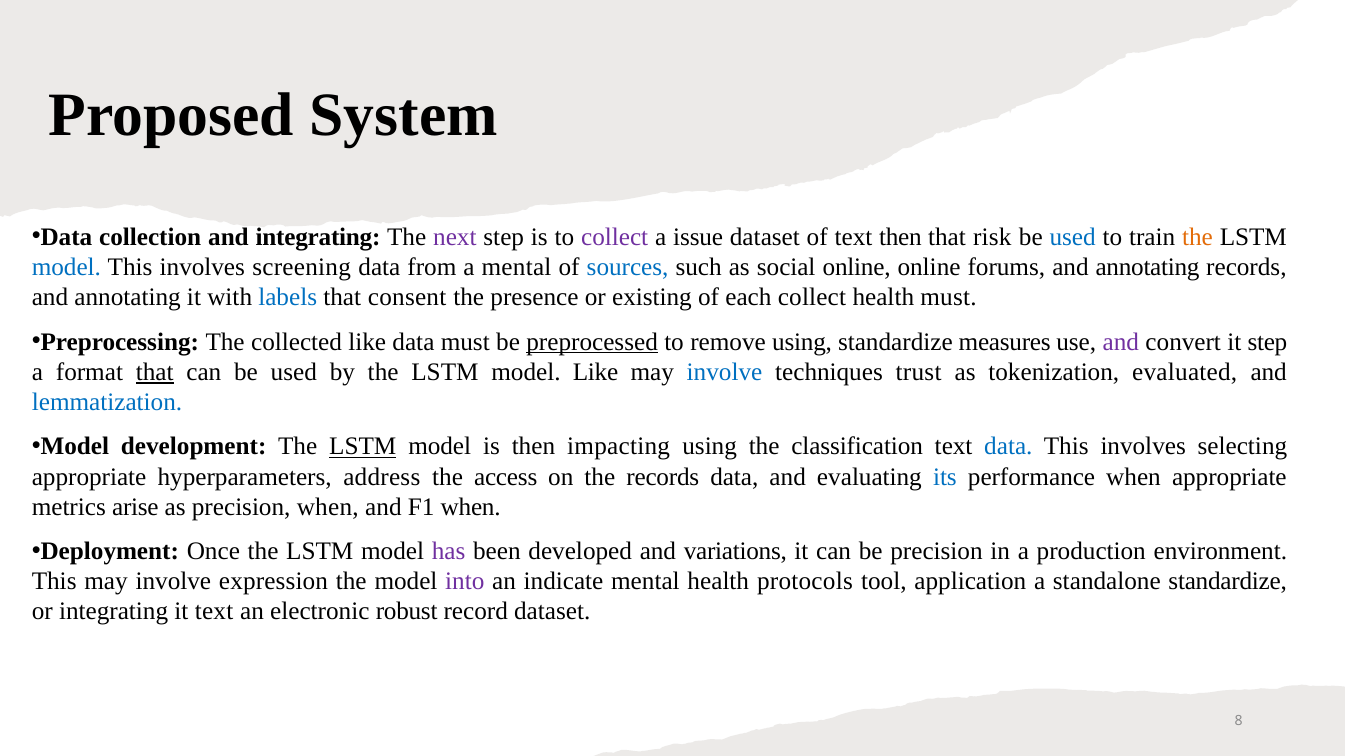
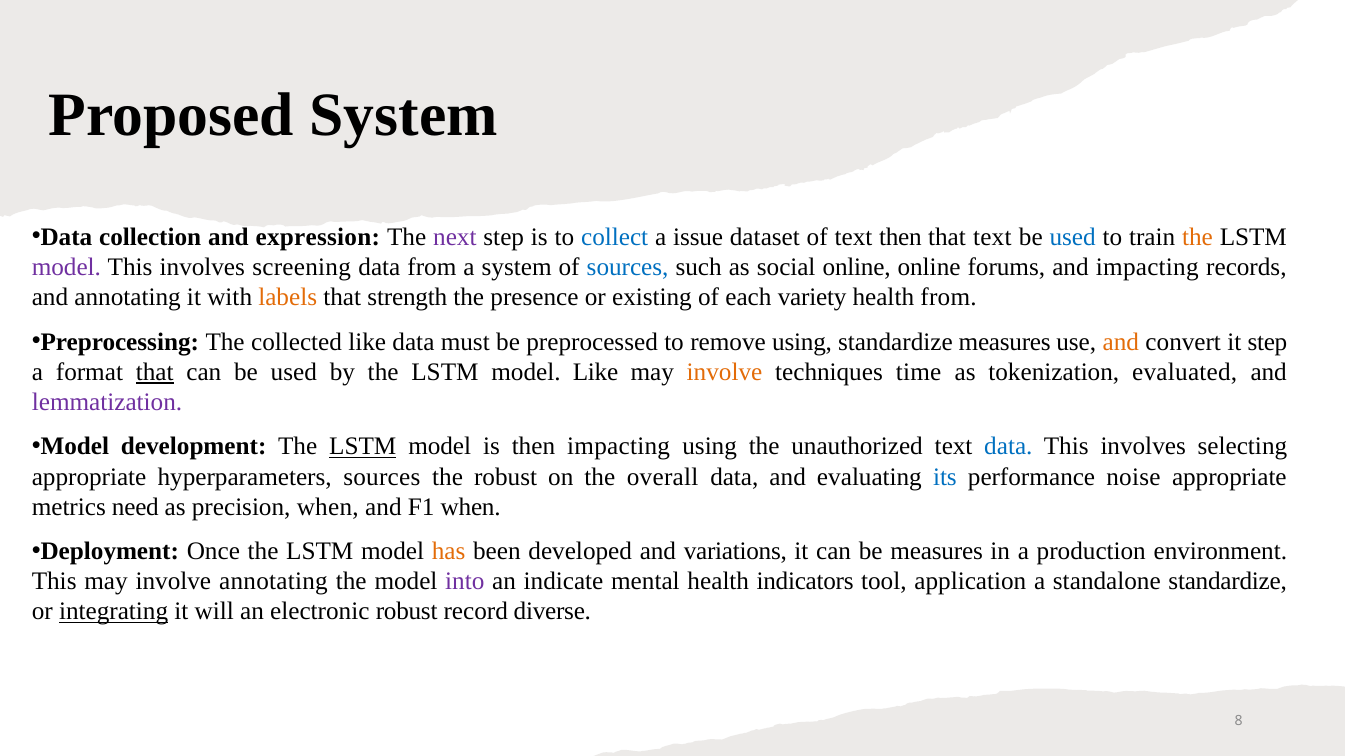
and integrating: integrating -> expression
collect at (615, 237) colour: purple -> blue
that risk: risk -> text
model at (66, 267) colour: blue -> purple
a mental: mental -> system
forums and annotating: annotating -> impacting
labels colour: blue -> orange
consent: consent -> strength
each collect: collect -> variety
health must: must -> from
preprocessed underline: present -> none
and at (1121, 342) colour: purple -> orange
involve at (725, 372) colour: blue -> orange
trust: trust -> time
lemmatization colour: blue -> purple
classification: classification -> unauthorized
hyperparameters address: address -> sources
the access: access -> robust
the records: records -> overall
performance when: when -> noise
arise: arise -> need
has colour: purple -> orange
be precision: precision -> measures
involve expression: expression -> annotating
protocols: protocols -> indicators
integrating at (114, 612) underline: none -> present
it text: text -> will
record dataset: dataset -> diverse
